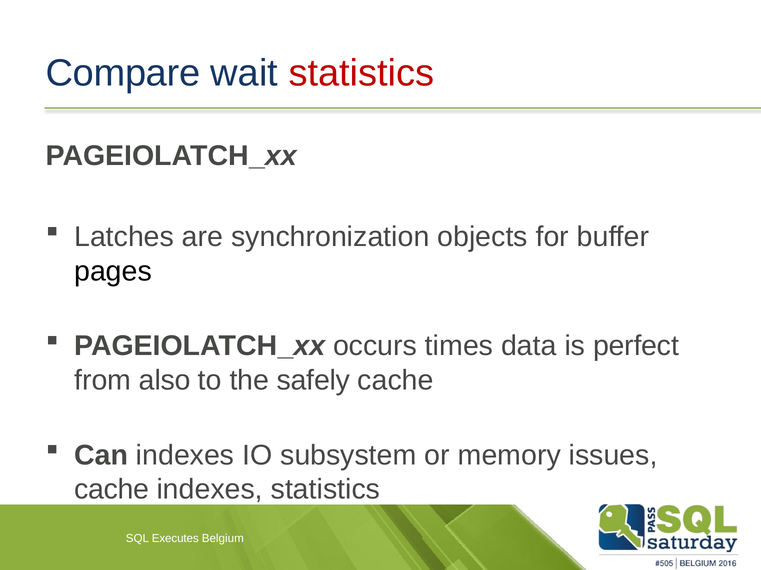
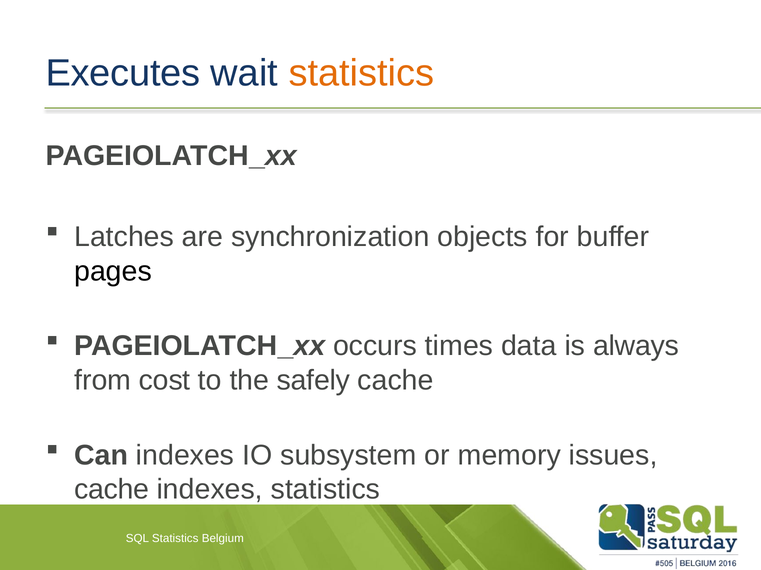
Compare: Compare -> Executes
statistics at (361, 73) colour: red -> orange
perfect: perfect -> always
also: also -> cost
SQL Executes: Executes -> Statistics
